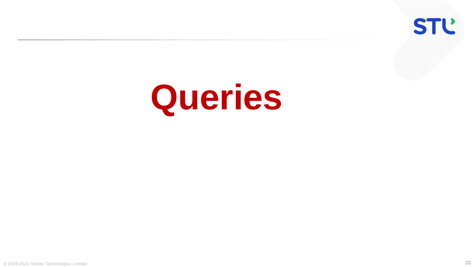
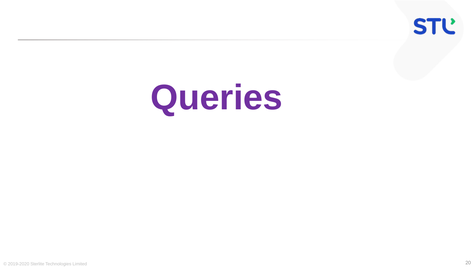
Queries colour: red -> purple
